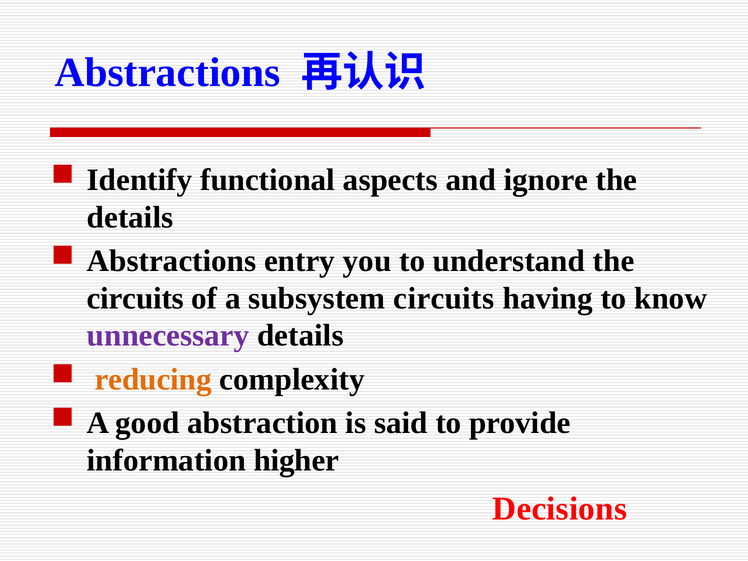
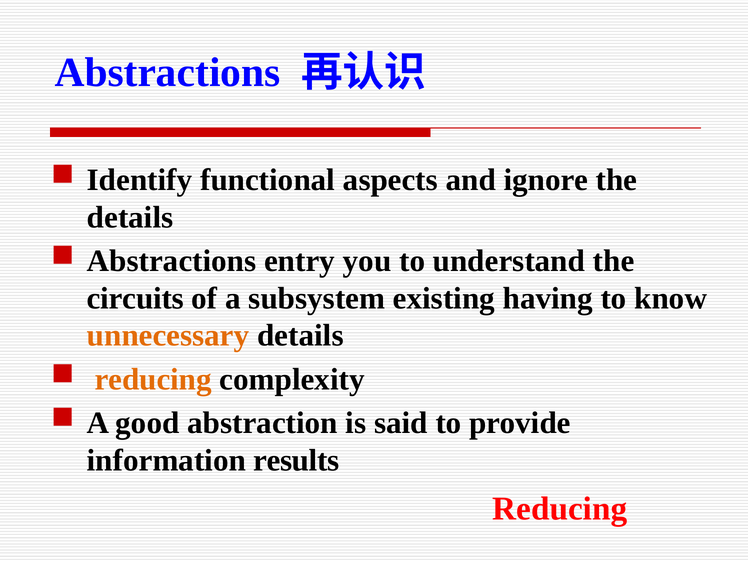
subsystem circuits: circuits -> existing
unnecessary colour: purple -> orange
higher: higher -> results
Decisions at (560, 509): Decisions -> Reducing
